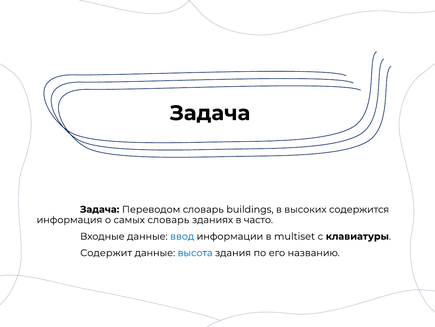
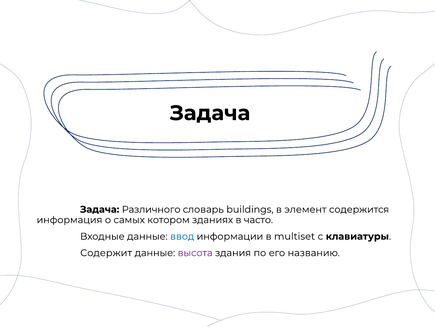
Переводом: Переводом -> Различного
высоких: высоких -> элемент
самых словарь: словарь -> котором
высота colour: blue -> purple
